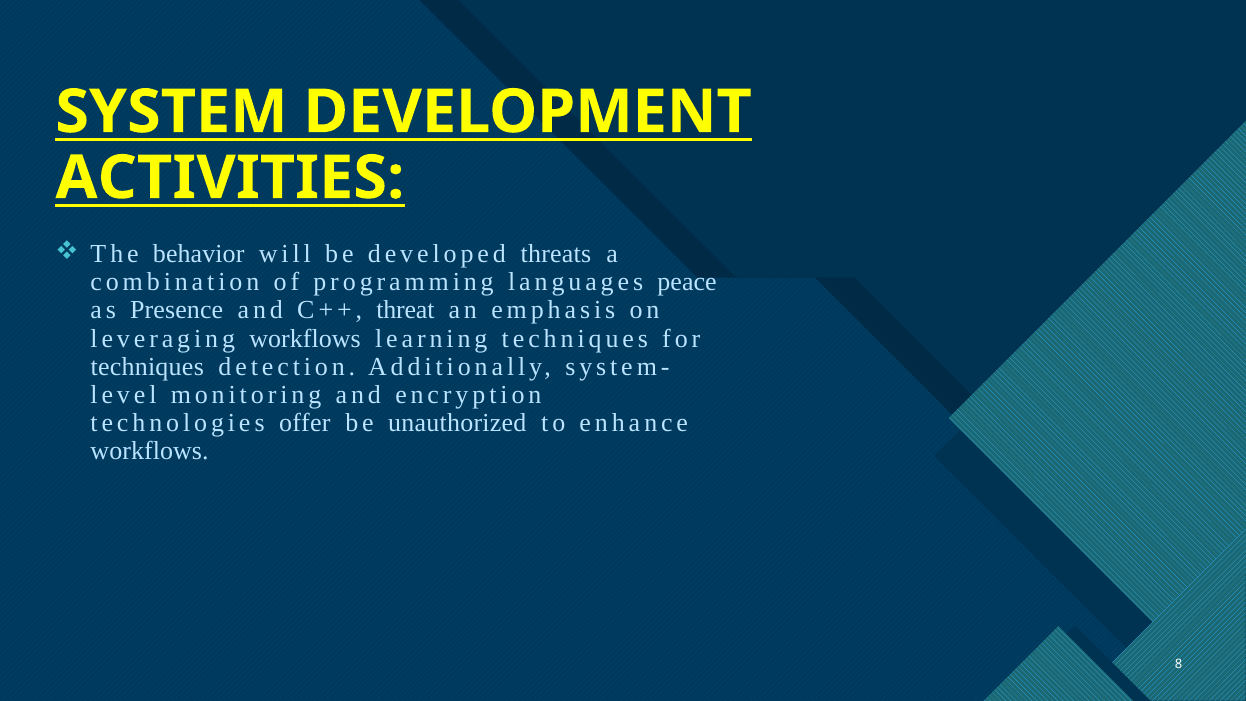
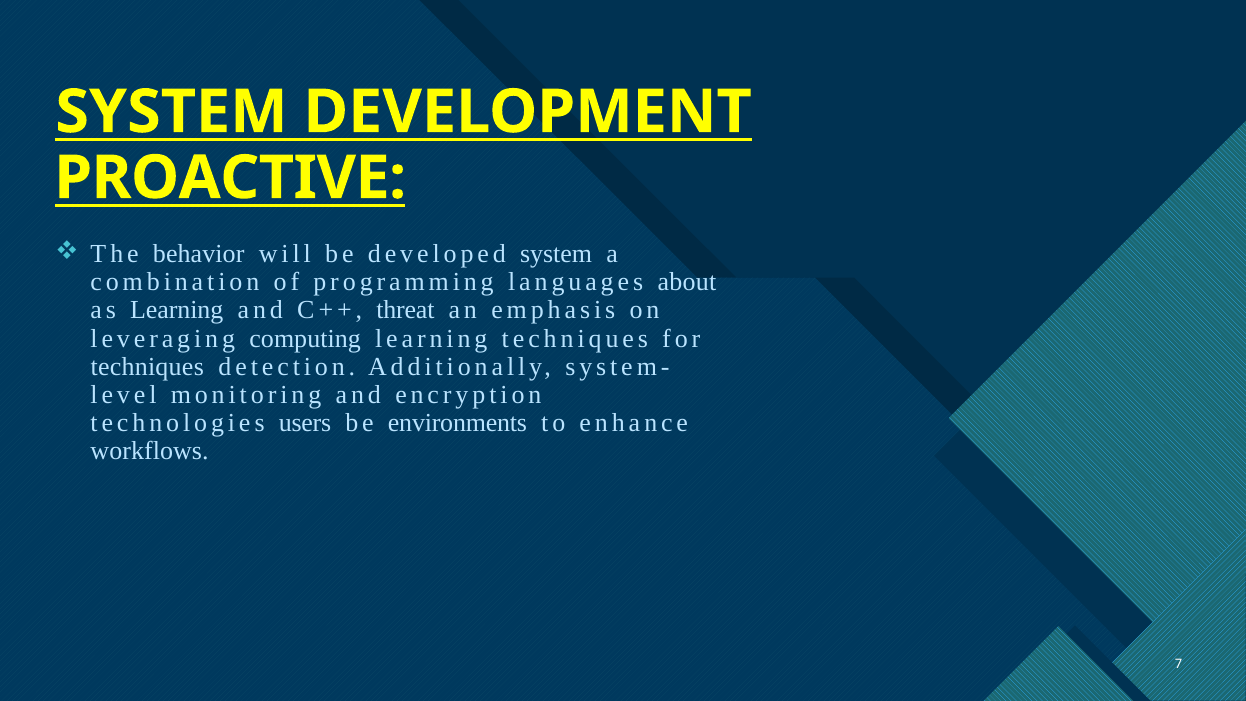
ACTIVITIES: ACTIVITIES -> PROACTIVE
developed threats: threats -> system
peace: peace -> about
as Presence: Presence -> Learning
leveraging workflows: workflows -> computing
offer: offer -> users
unauthorized: unauthorized -> environments
8: 8 -> 7
